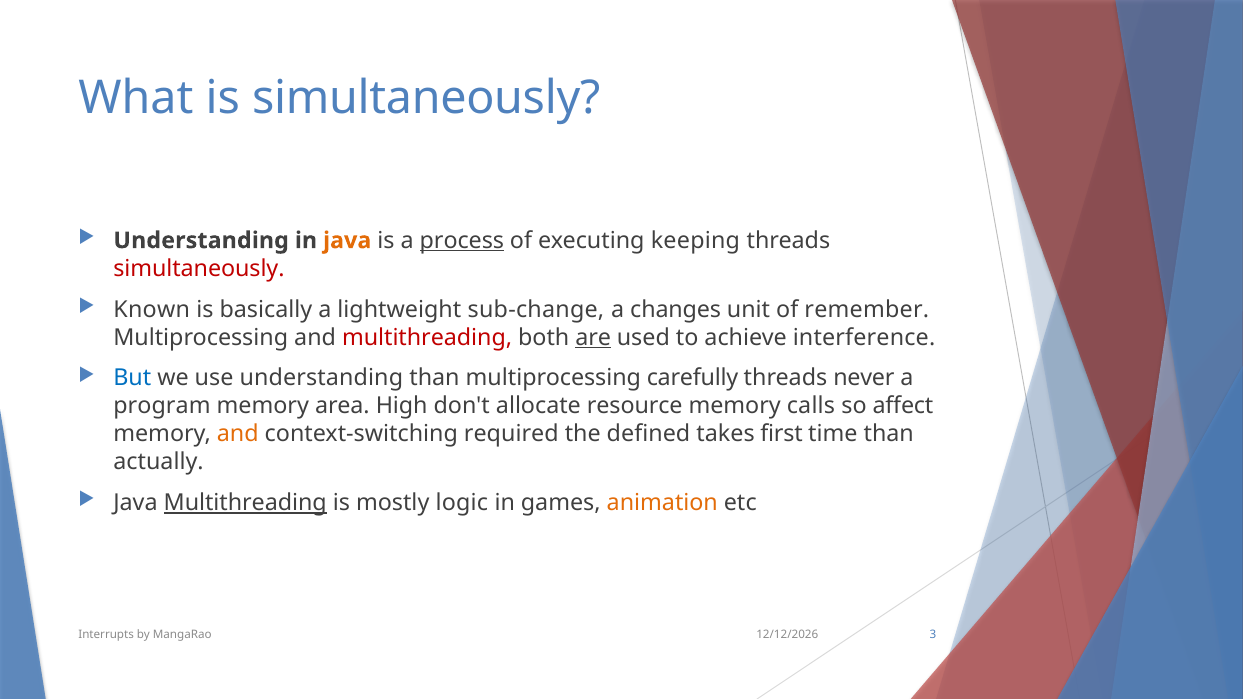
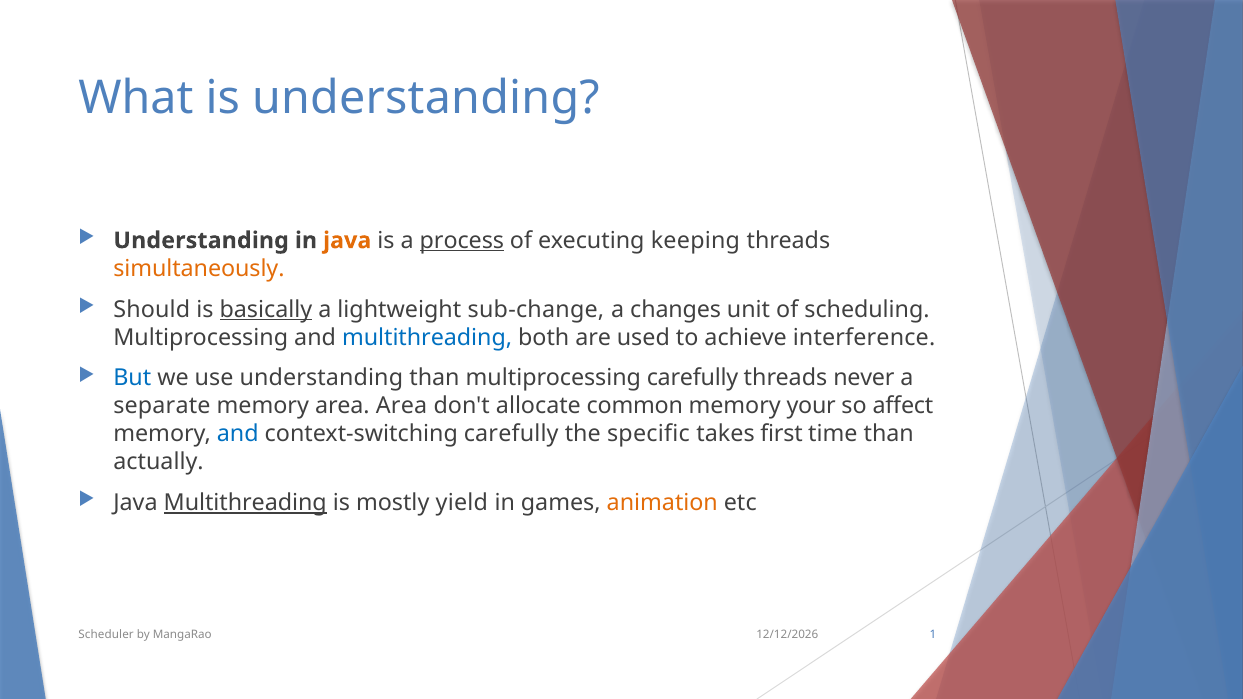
is simultaneously: simultaneously -> understanding
simultaneously at (199, 269) colour: red -> orange
Known: Known -> Should
basically underline: none -> present
remember: remember -> scheduling
multithreading at (427, 337) colour: red -> blue
are underline: present -> none
program: program -> separate
area High: High -> Area
resource: resource -> common
calls: calls -> your
and at (238, 434) colour: orange -> blue
context-switching required: required -> carefully
defined: defined -> specific
logic: logic -> yield
Interrupts: Interrupts -> Scheduler
3: 3 -> 1
